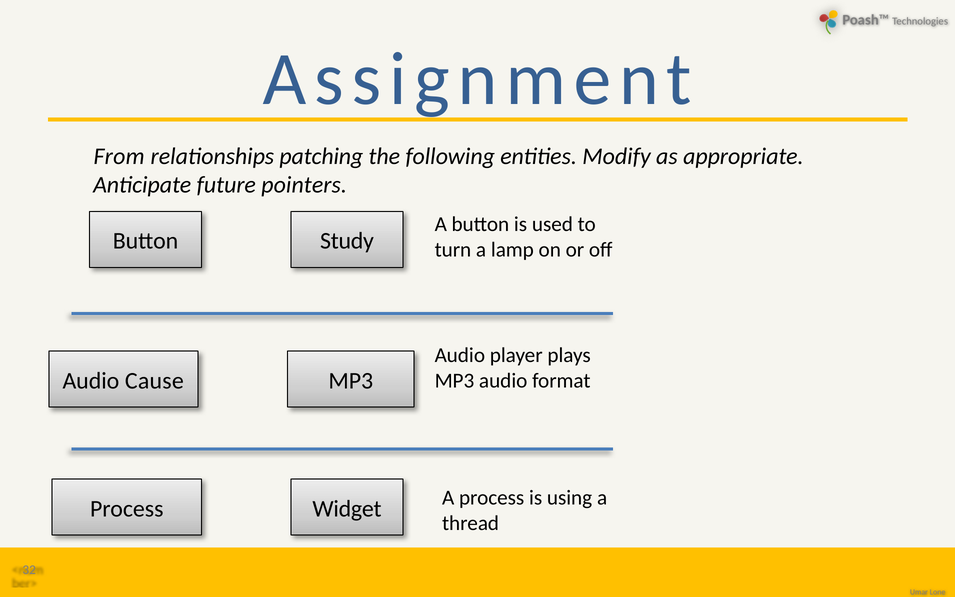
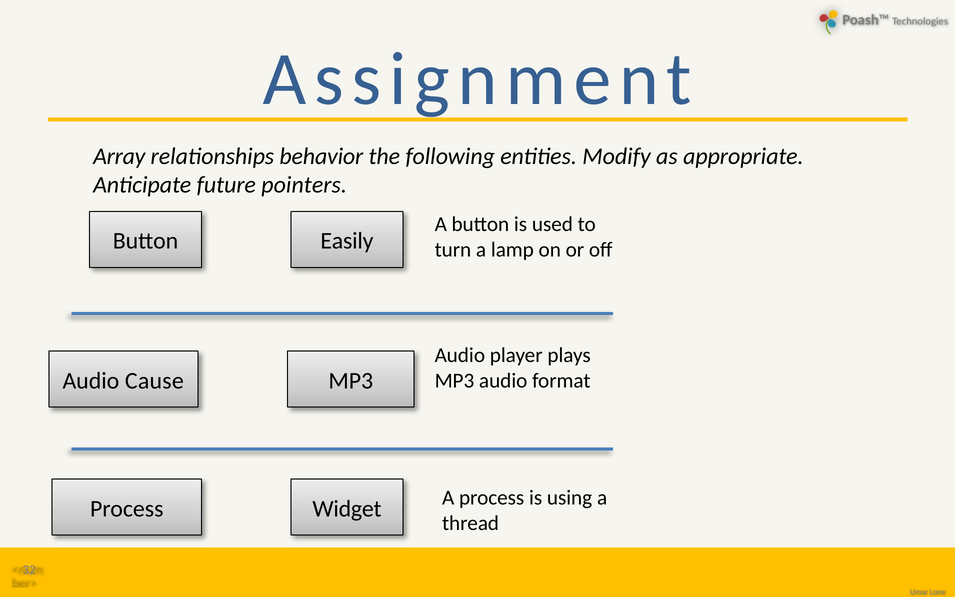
From: From -> Array
patching: patching -> behavior
Study: Study -> Easily
